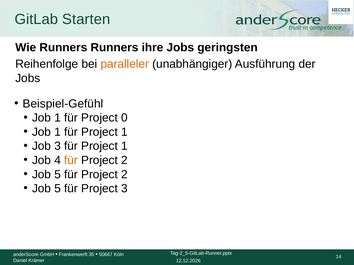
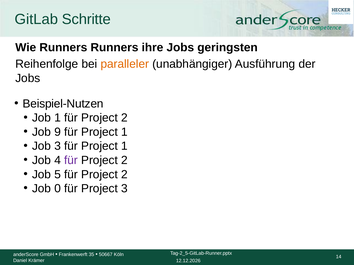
Starten: Starten -> Schritte
Beispiel-Gefühl: Beispiel-Gefühl -> Beispiel-Nutzen
1 für Project 0: 0 -> 2
1 at (58, 132): 1 -> 9
für at (71, 161) colour: orange -> purple
5 at (58, 189): 5 -> 0
